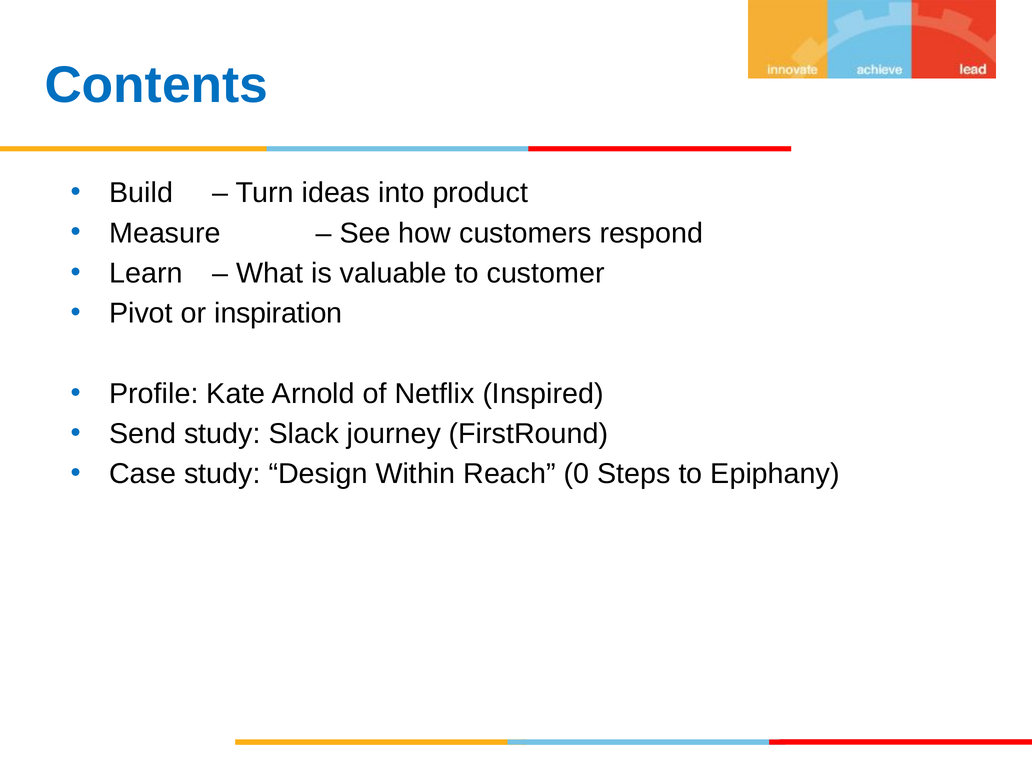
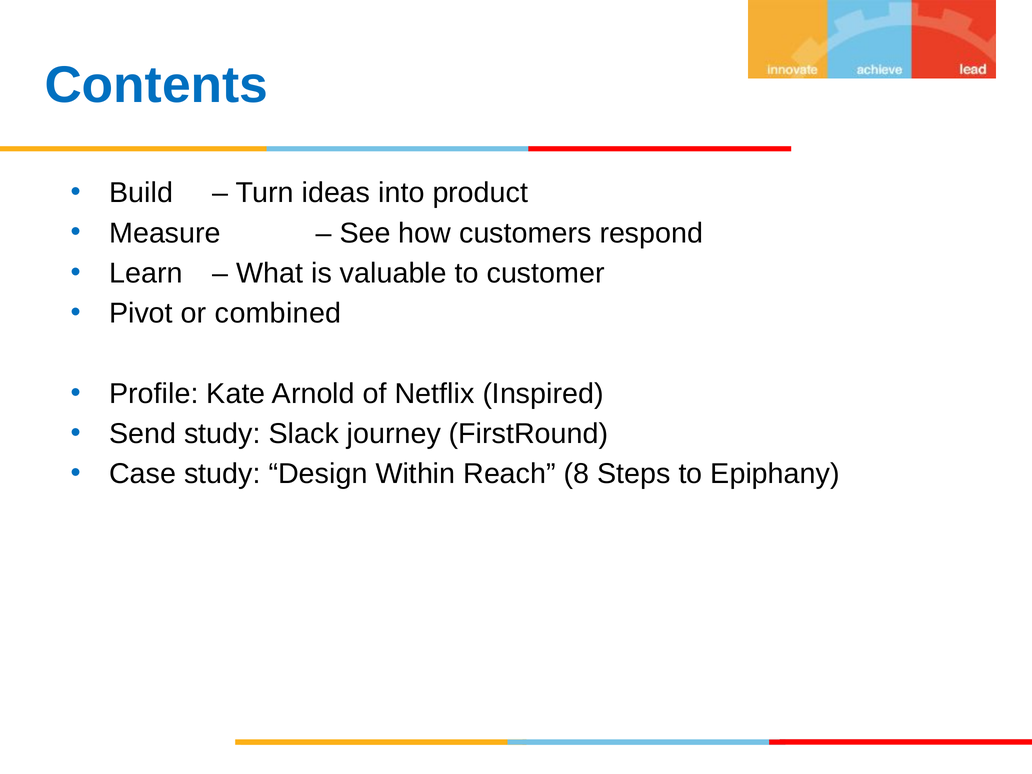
inspiration: inspiration -> combined
0: 0 -> 8
